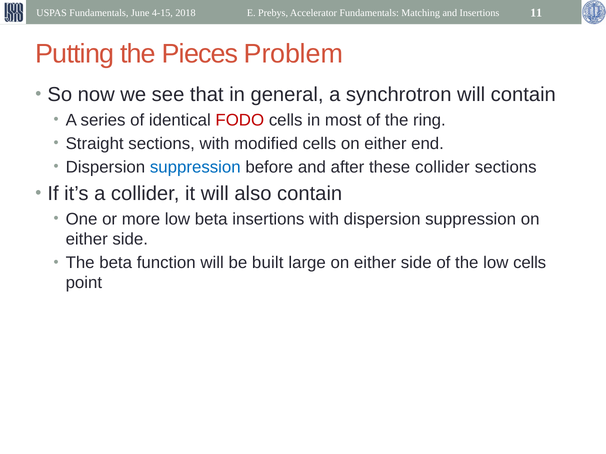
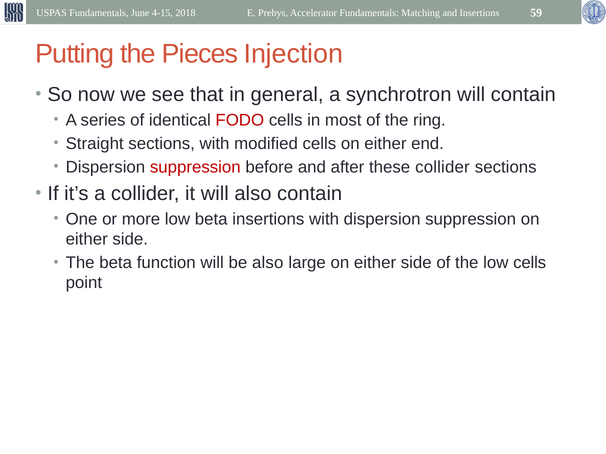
11: 11 -> 59
Problem: Problem -> Injection
suppression at (195, 167) colour: blue -> red
be built: built -> also
